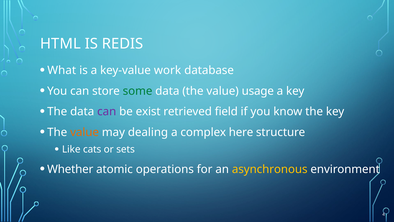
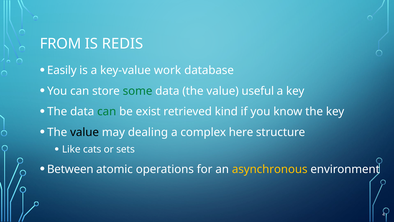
HTML: HTML -> FROM
What: What -> Easily
usage: usage -> useful
can at (107, 111) colour: purple -> green
field: field -> kind
value at (85, 132) colour: orange -> black
Whether: Whether -> Between
